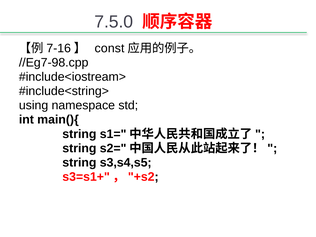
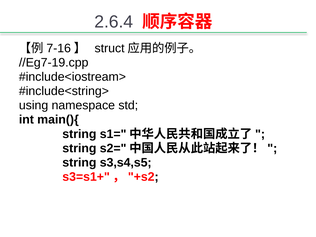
7.5.0: 7.5.0 -> 2.6.4
const: const -> struct
//Eg7-98.cpp: //Eg7-98.cpp -> //Eg7-19.cpp
